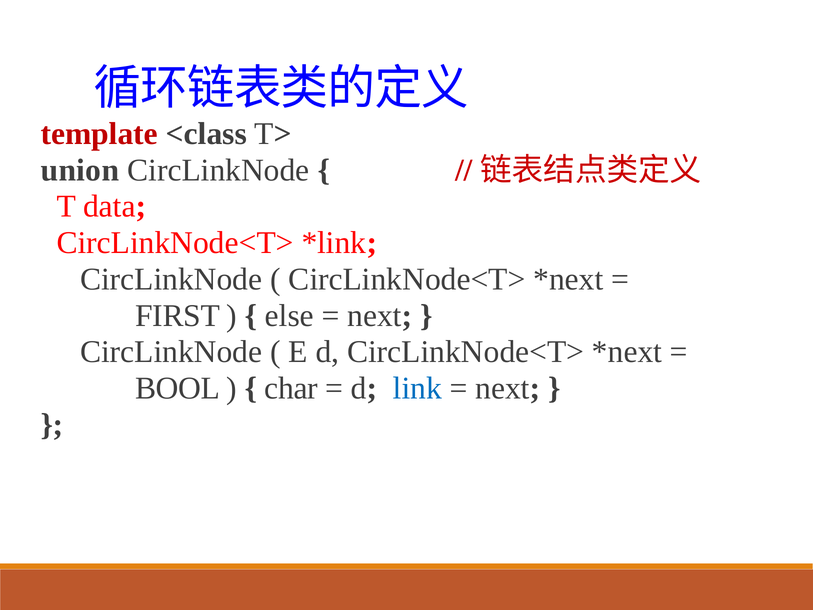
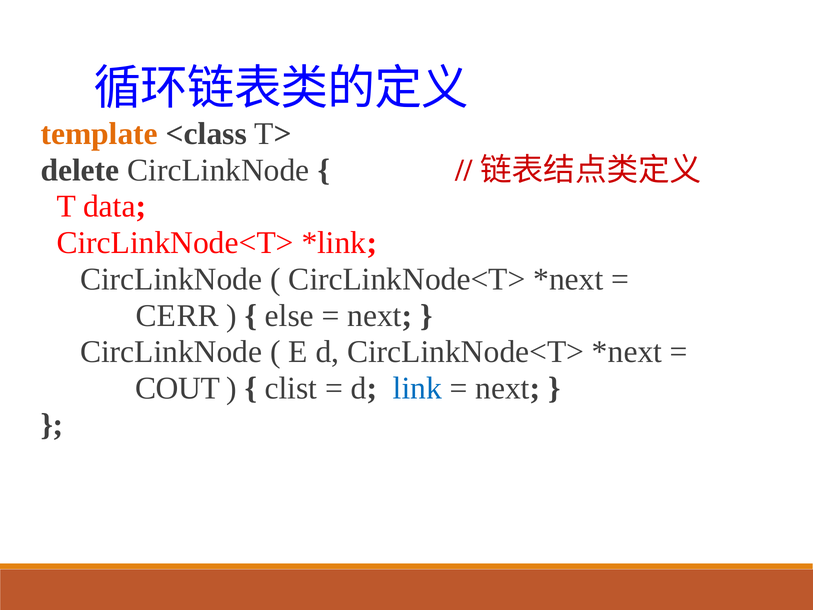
template colour: red -> orange
union: union -> delete
FIRST: FIRST -> CERR
BOOL: BOOL -> COUT
char: char -> clist
